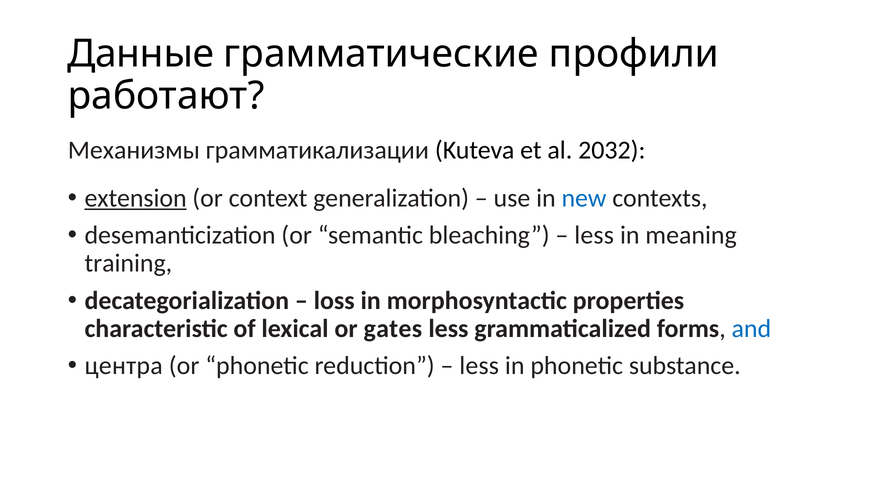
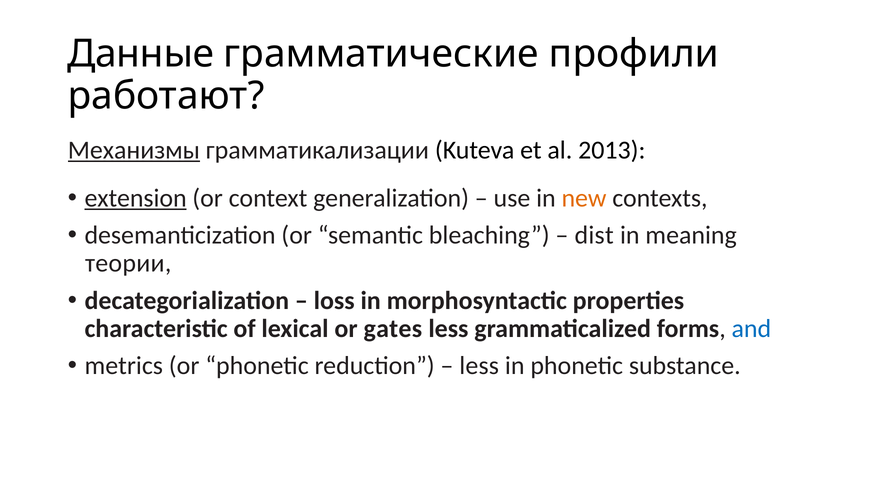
Механизмы underline: none -> present
2032: 2032 -> 2013
new colour: blue -> orange
less at (594, 236): less -> dist
training: training -> теории
центра: центра -> metrics
